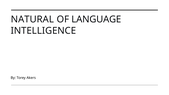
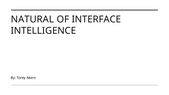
LANGUAGE: LANGUAGE -> INTERFACE
